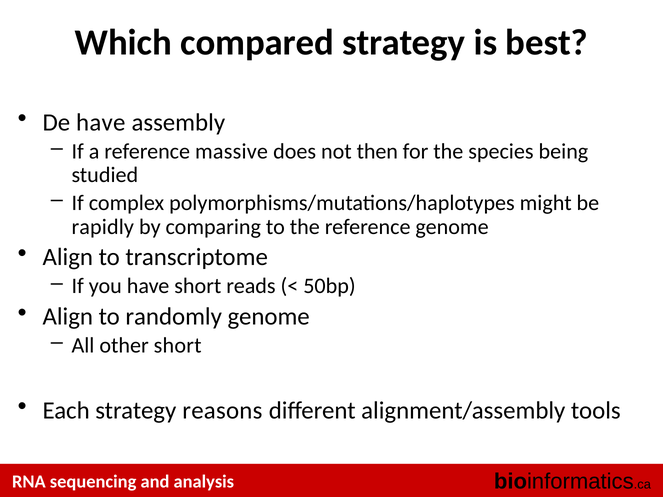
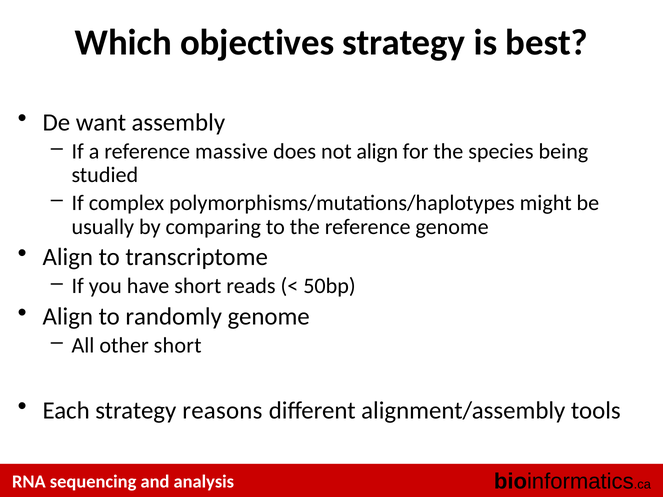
compared: compared -> objectives
De have: have -> want
not then: then -> align
rapidly: rapidly -> usually
